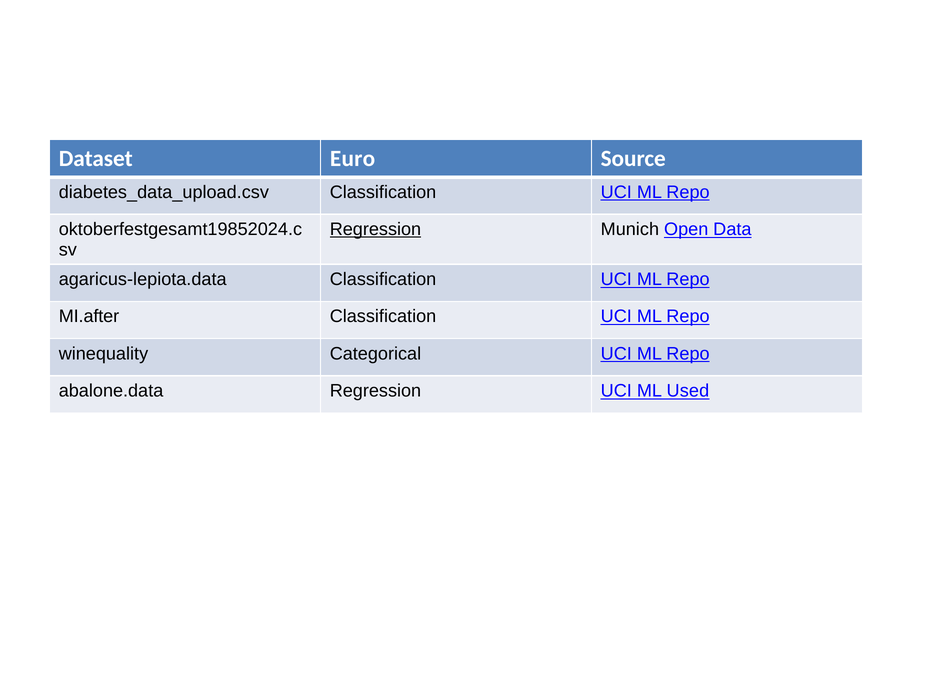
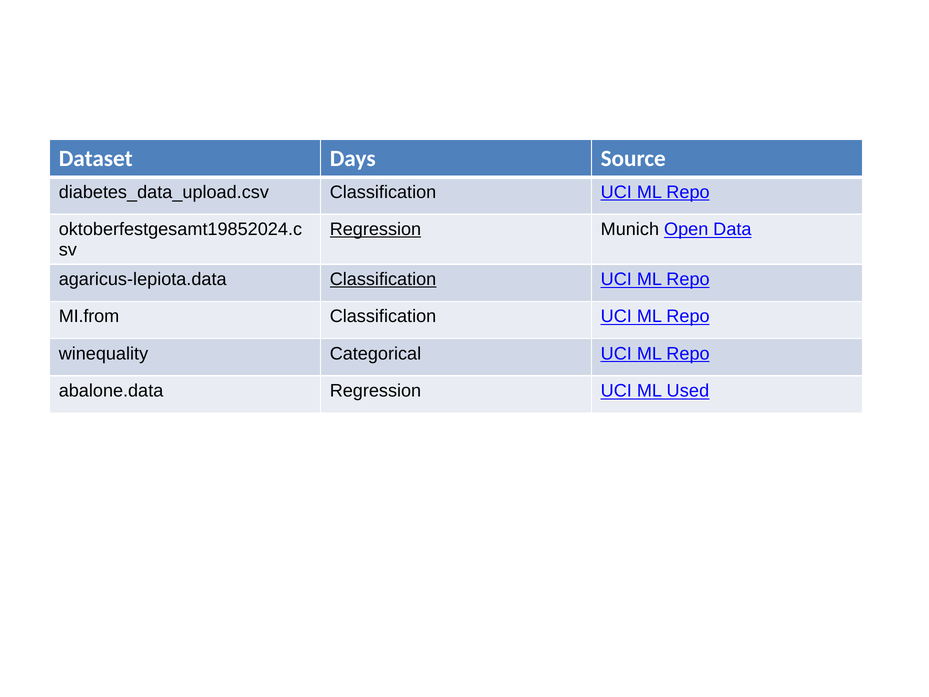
Euro: Euro -> Days
Classification at (383, 279) underline: none -> present
MI.after: MI.after -> MI.from
